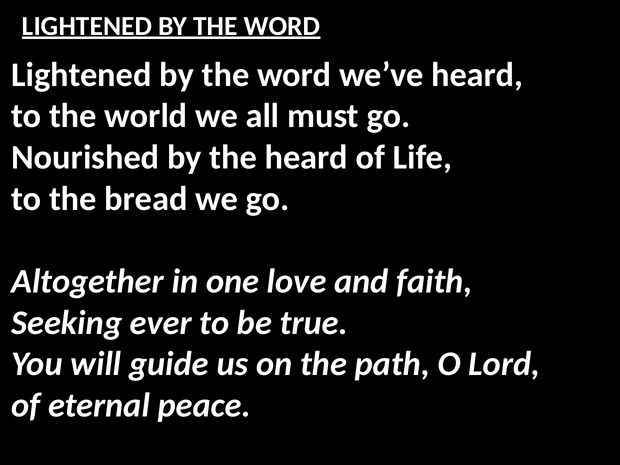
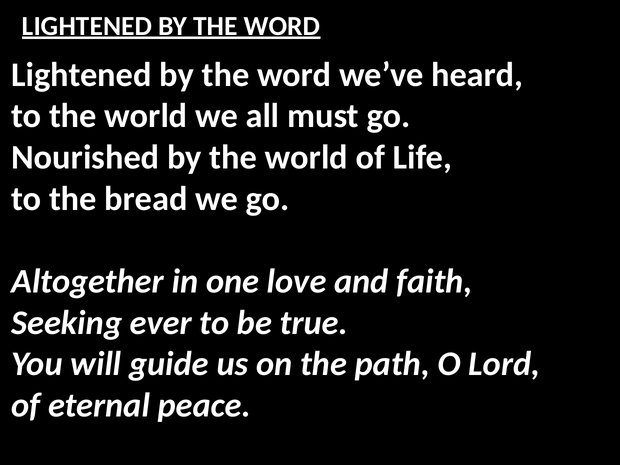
by the heard: heard -> world
